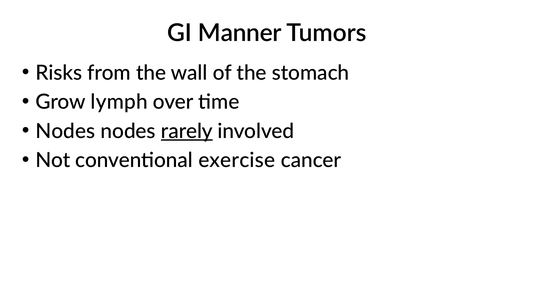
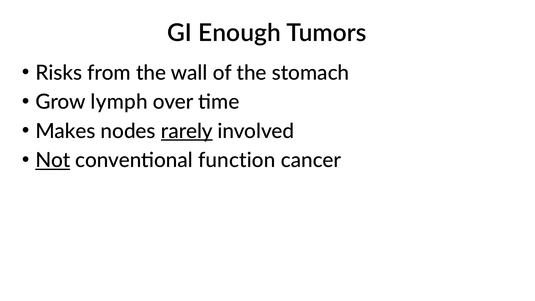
Manner: Manner -> Enough
Nodes at (65, 131): Nodes -> Makes
Not underline: none -> present
exercise: exercise -> function
